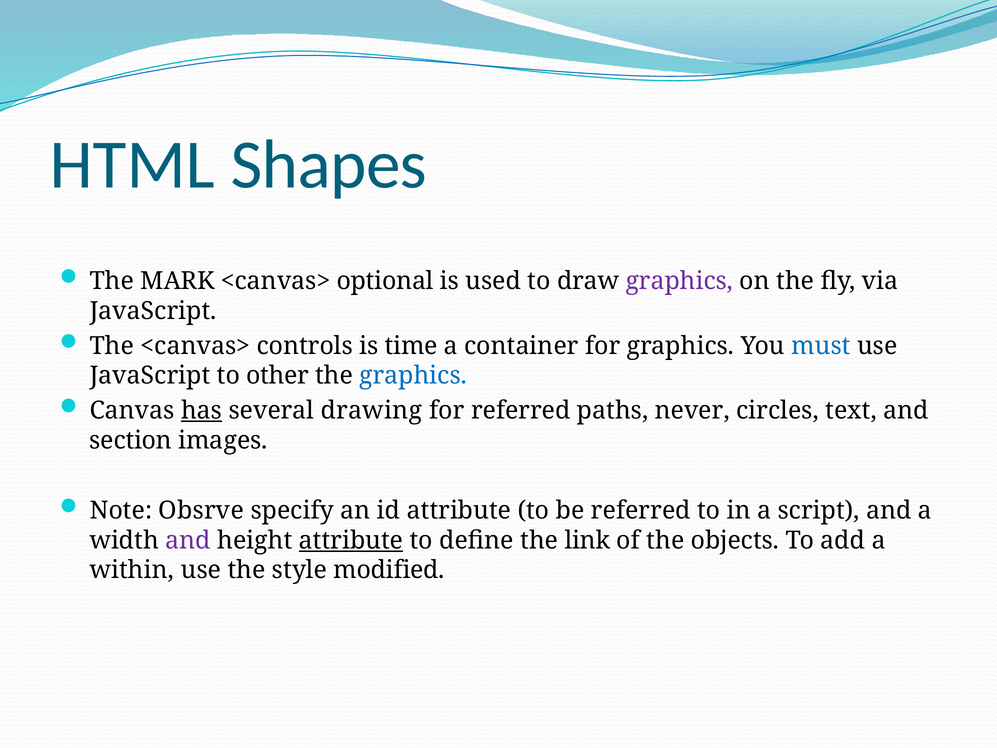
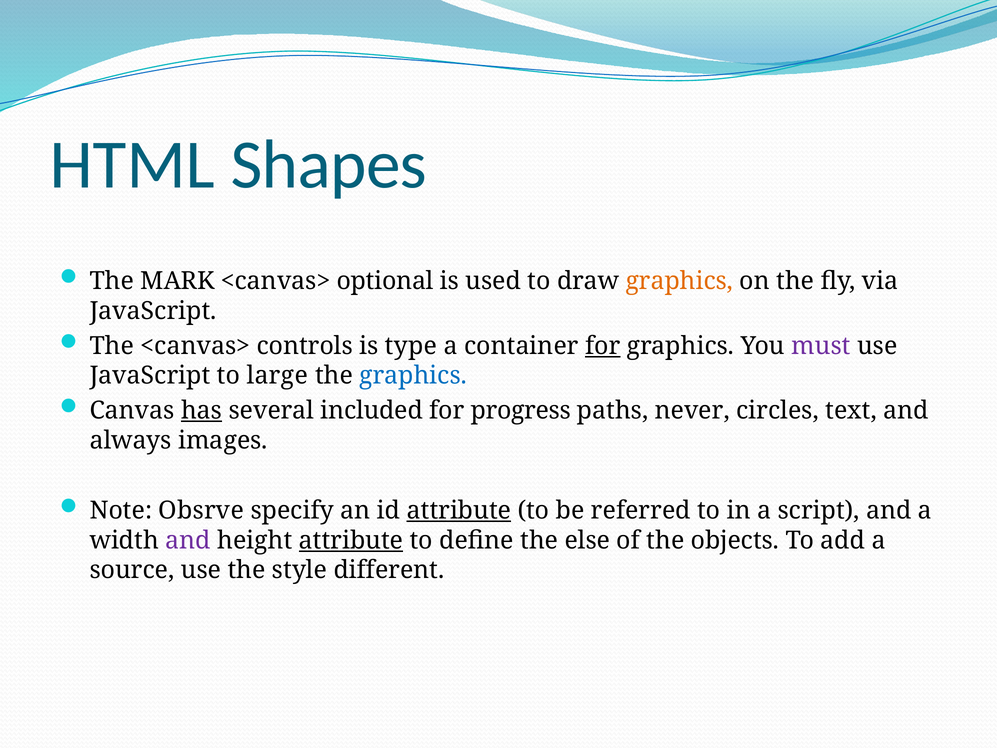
graphics at (679, 281) colour: purple -> orange
time: time -> type
for at (603, 346) underline: none -> present
must colour: blue -> purple
other: other -> large
drawing: drawing -> included
for referred: referred -> progress
section: section -> always
attribute at (459, 510) underline: none -> present
link: link -> else
within: within -> source
modified: modified -> different
